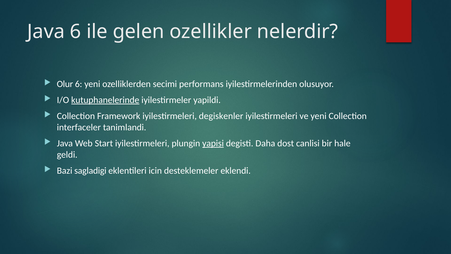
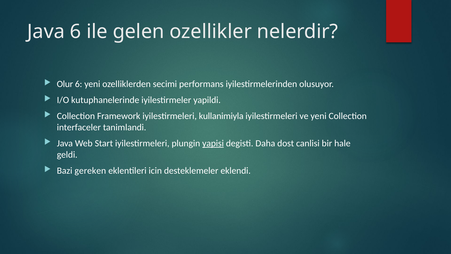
kutuphanelerinde underline: present -> none
degiskenler: degiskenler -> kullanimiyla
sagladigi: sagladigi -> gereken
